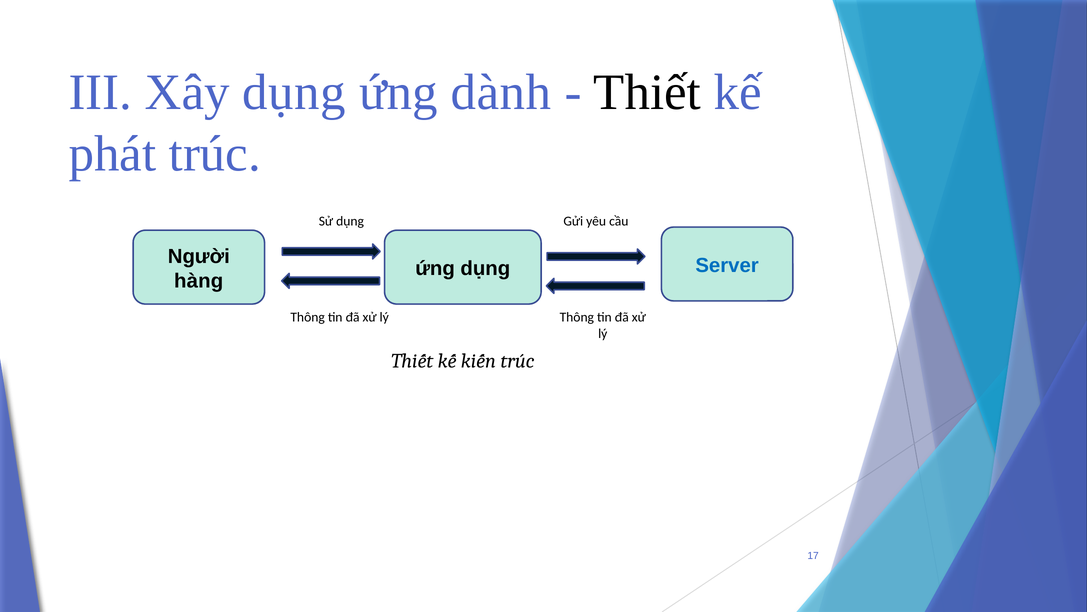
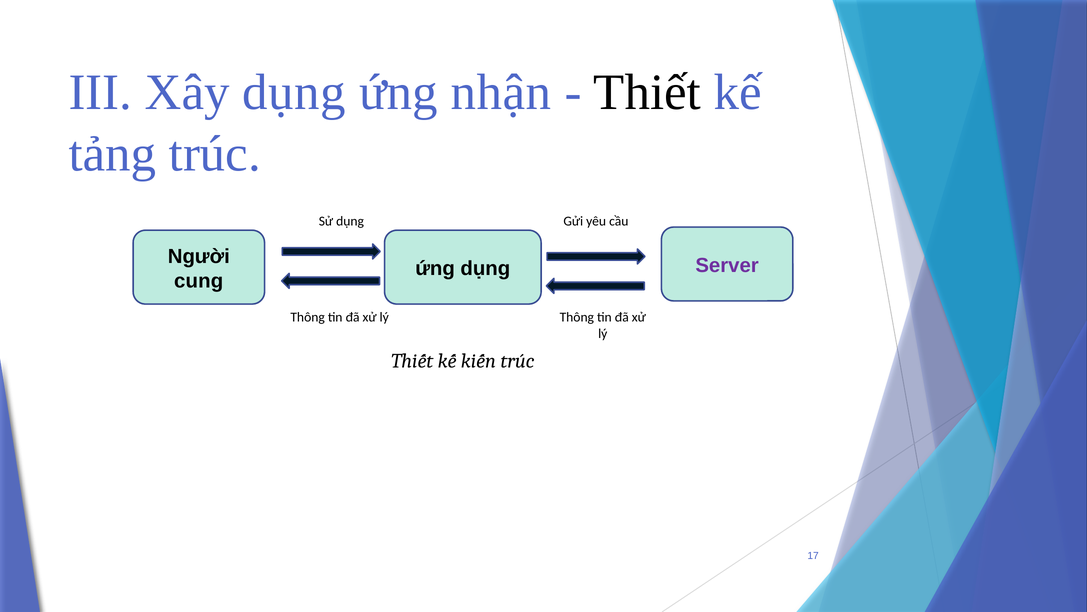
dành: dành -> nhận
phát: phát -> tảng
Server colour: blue -> purple
hàng: hàng -> cung
